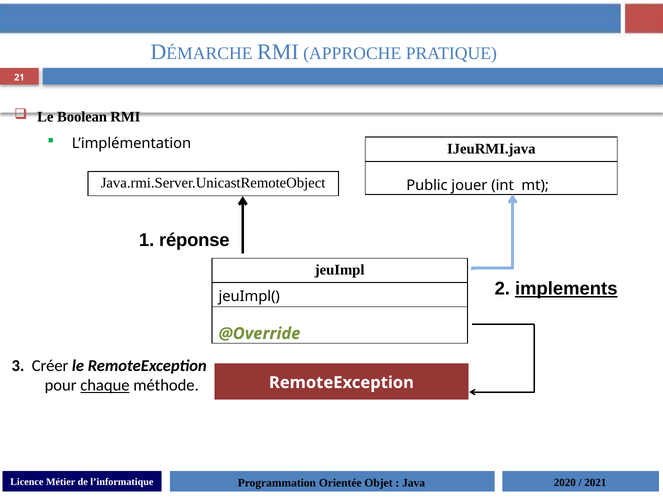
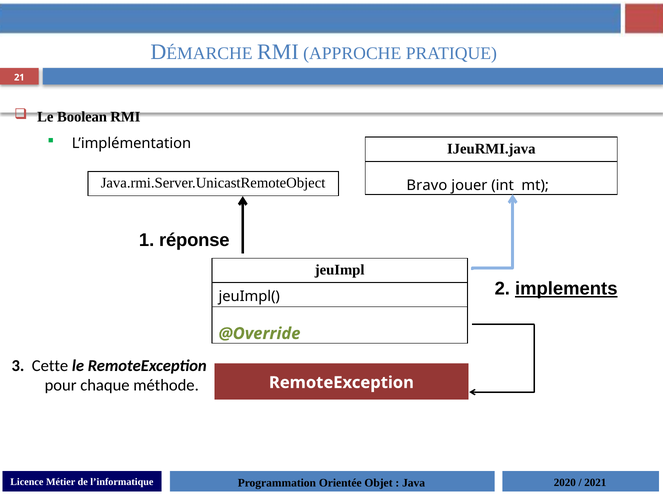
Public: Public -> Bravo
Créer: Créer -> Cette
chaque underline: present -> none
